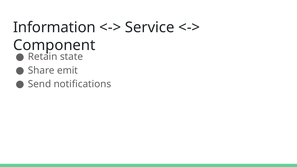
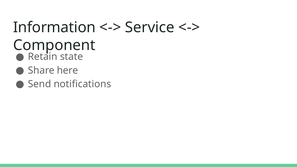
emit: emit -> here
